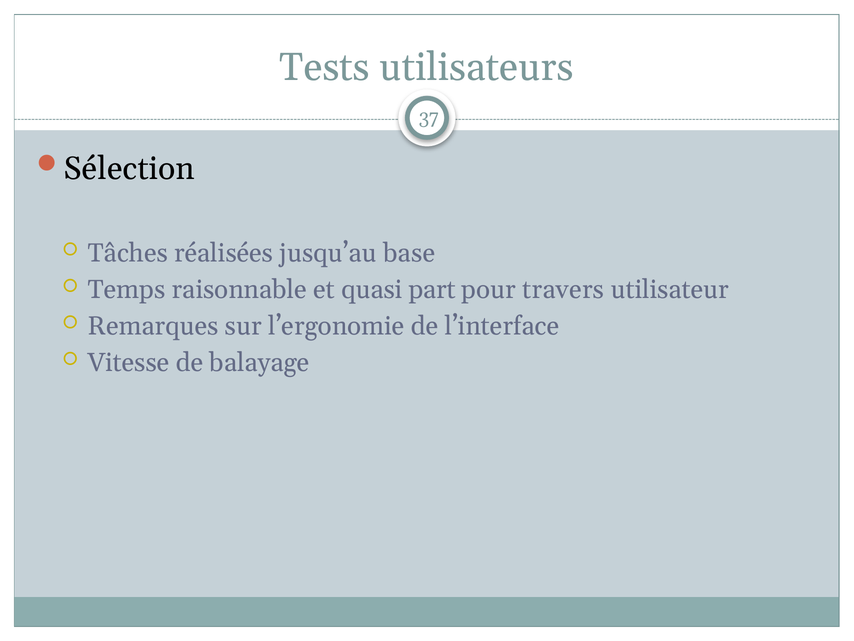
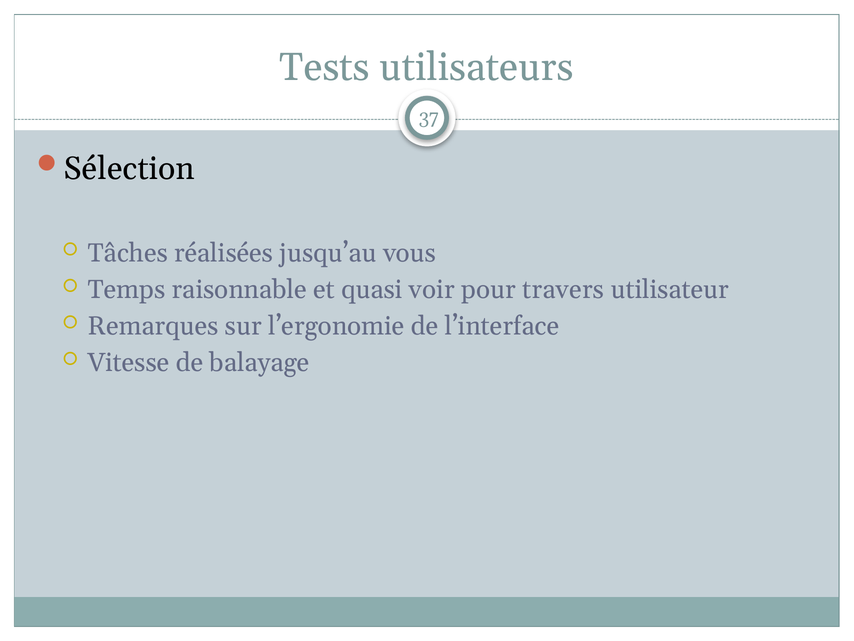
base: base -> vous
part: part -> voir
